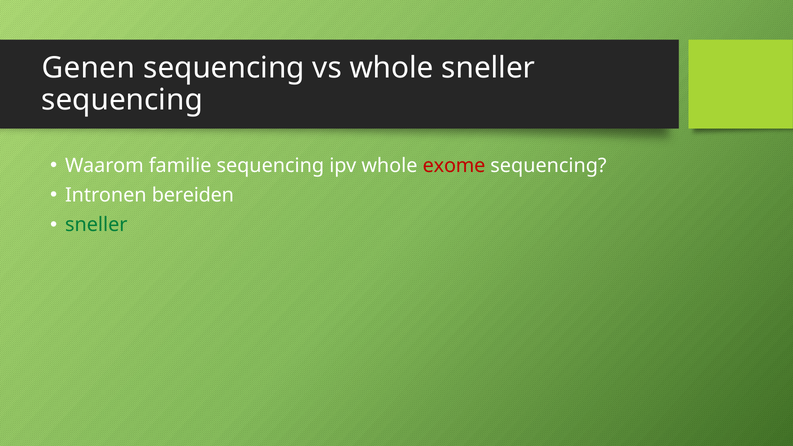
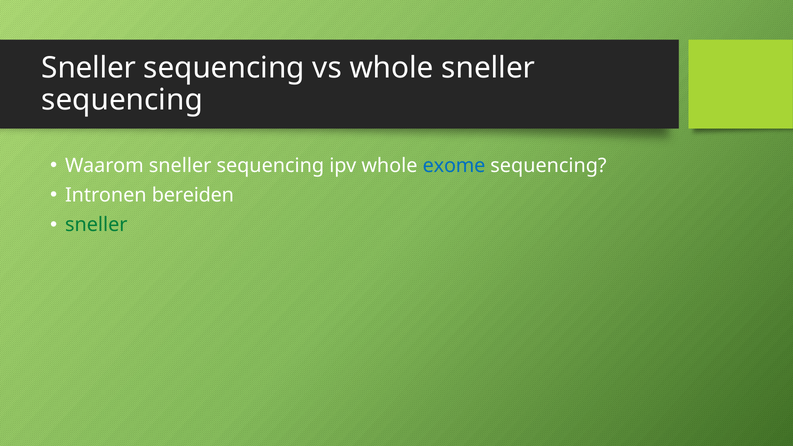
Genen at (88, 68): Genen -> Sneller
Waarom familie: familie -> sneller
exome colour: red -> blue
